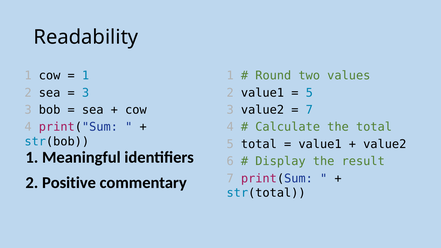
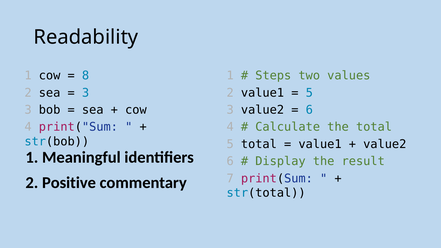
1 at (86, 76): 1 -> 8
Round: Round -> Steps
7 at (309, 110): 7 -> 6
